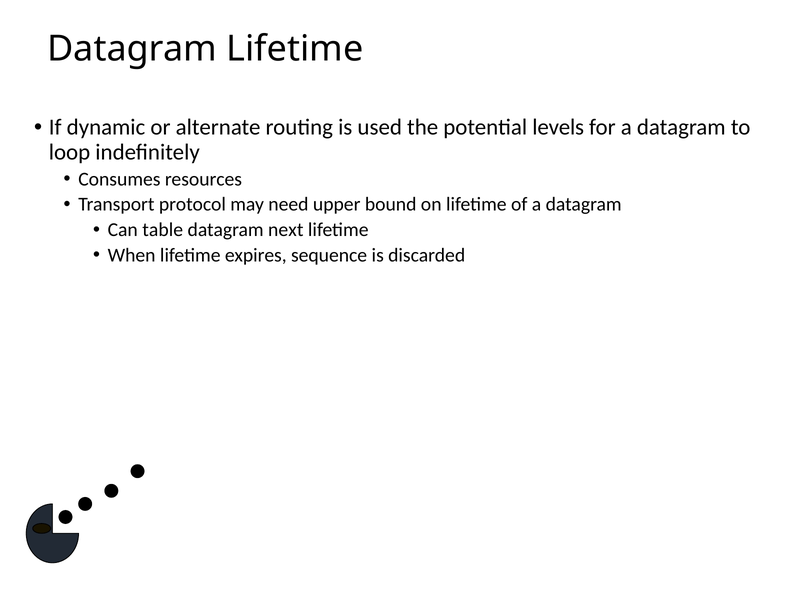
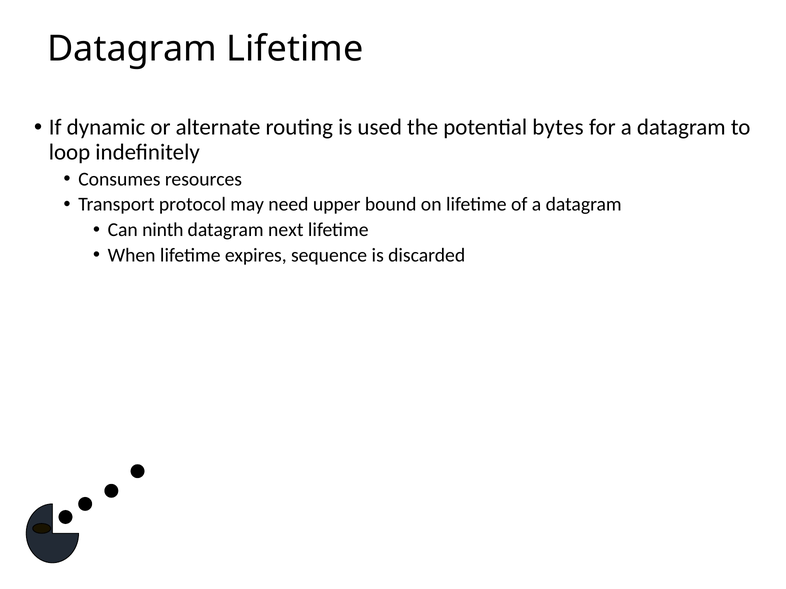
levels: levels -> bytes
table: table -> ninth
